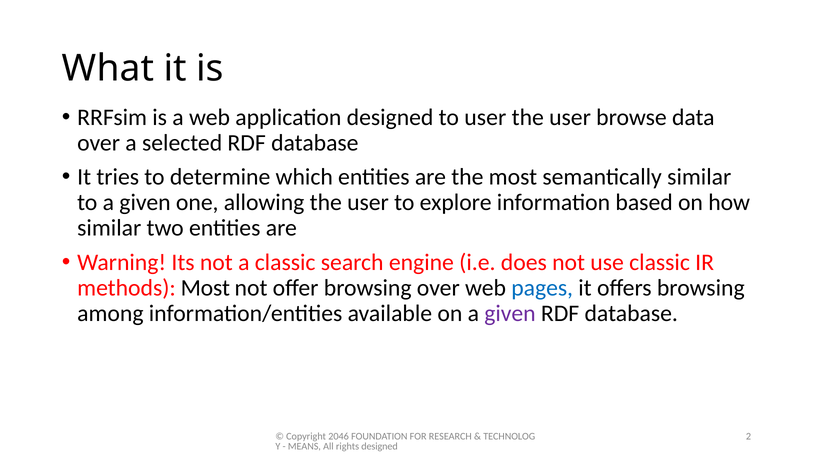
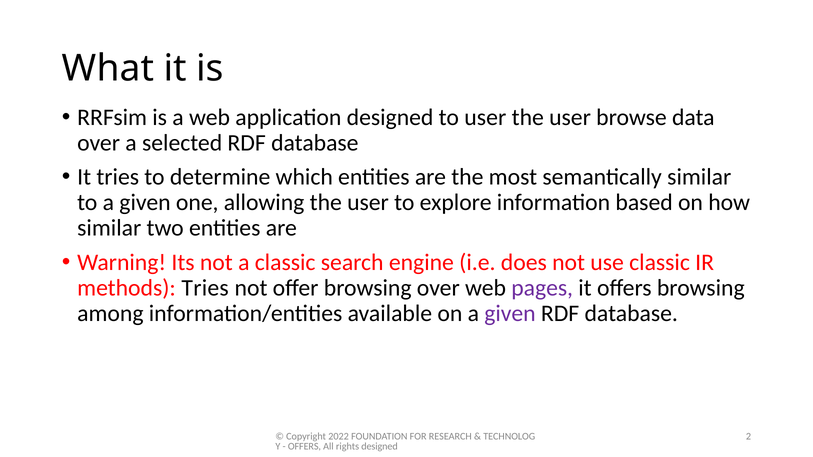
methods Most: Most -> Tries
pages colour: blue -> purple
2046: 2046 -> 2022
MEANS at (304, 447): MEANS -> OFFERS
